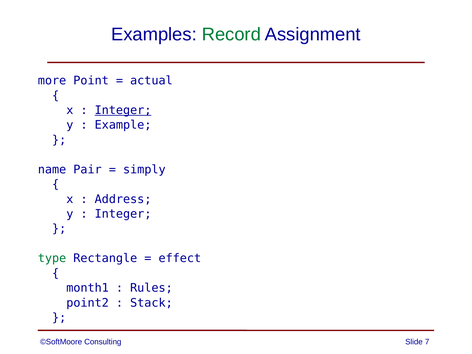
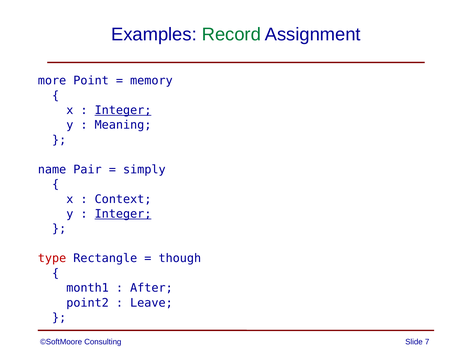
actual: actual -> memory
Example: Example -> Meaning
Address: Address -> Context
Integer at (123, 214) underline: none -> present
type colour: green -> red
effect: effect -> though
Rules: Rules -> After
Stack: Stack -> Leave
